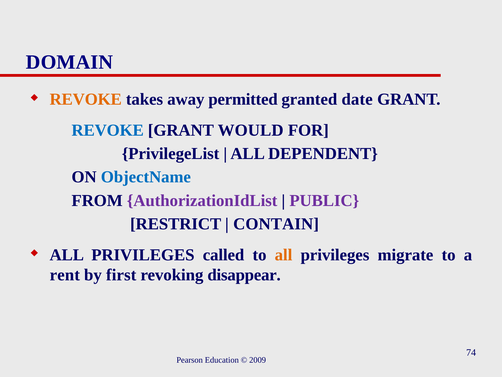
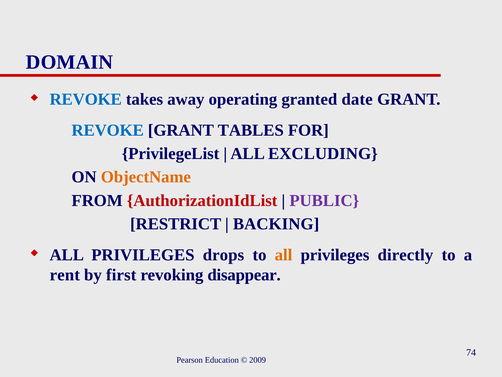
REVOKE at (86, 99) colour: orange -> blue
permitted: permitted -> operating
WOULD: WOULD -> TABLES
DEPENDENT: DEPENDENT -> EXCLUDING
ObjectName colour: blue -> orange
AuthorizationIdList colour: purple -> red
CONTAIN: CONTAIN -> BACKING
called: called -> drops
migrate: migrate -> directly
